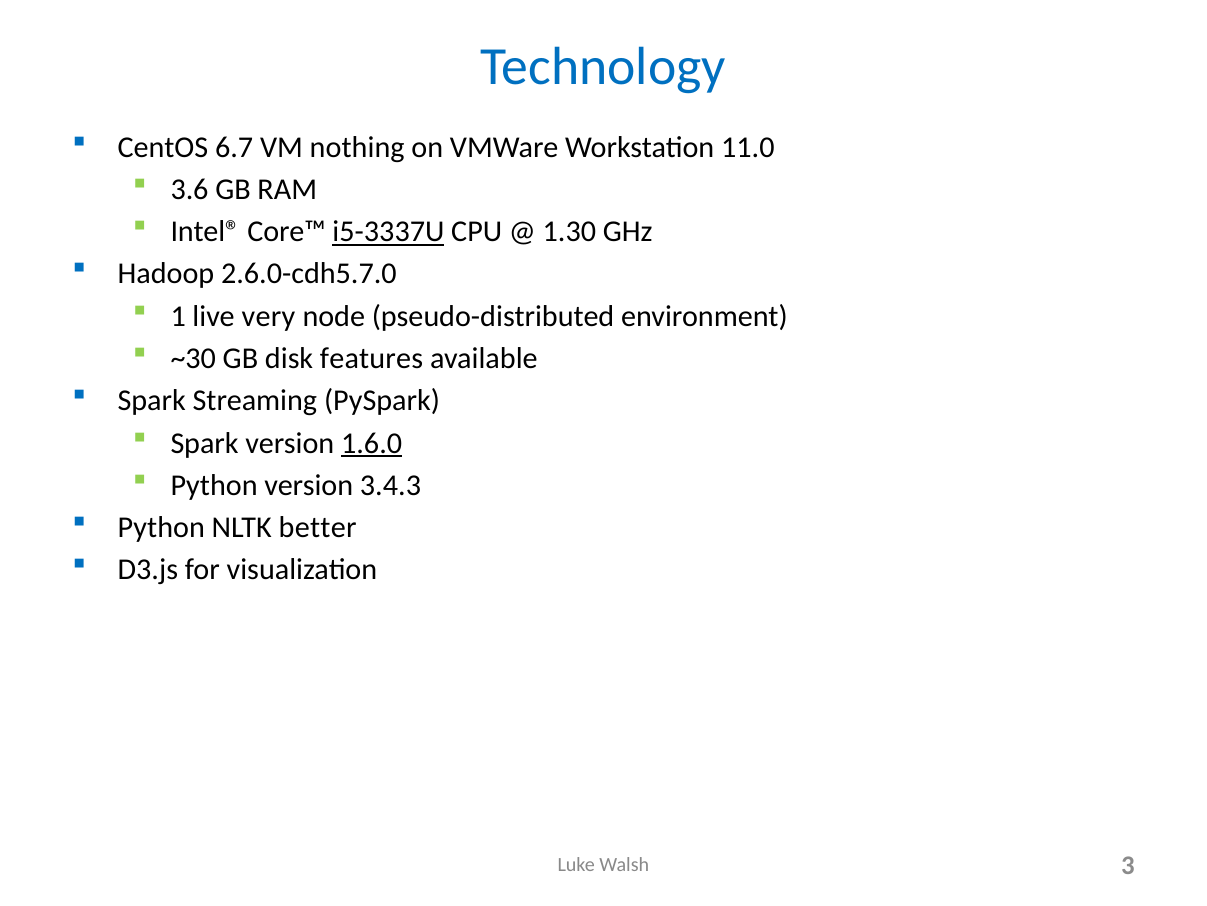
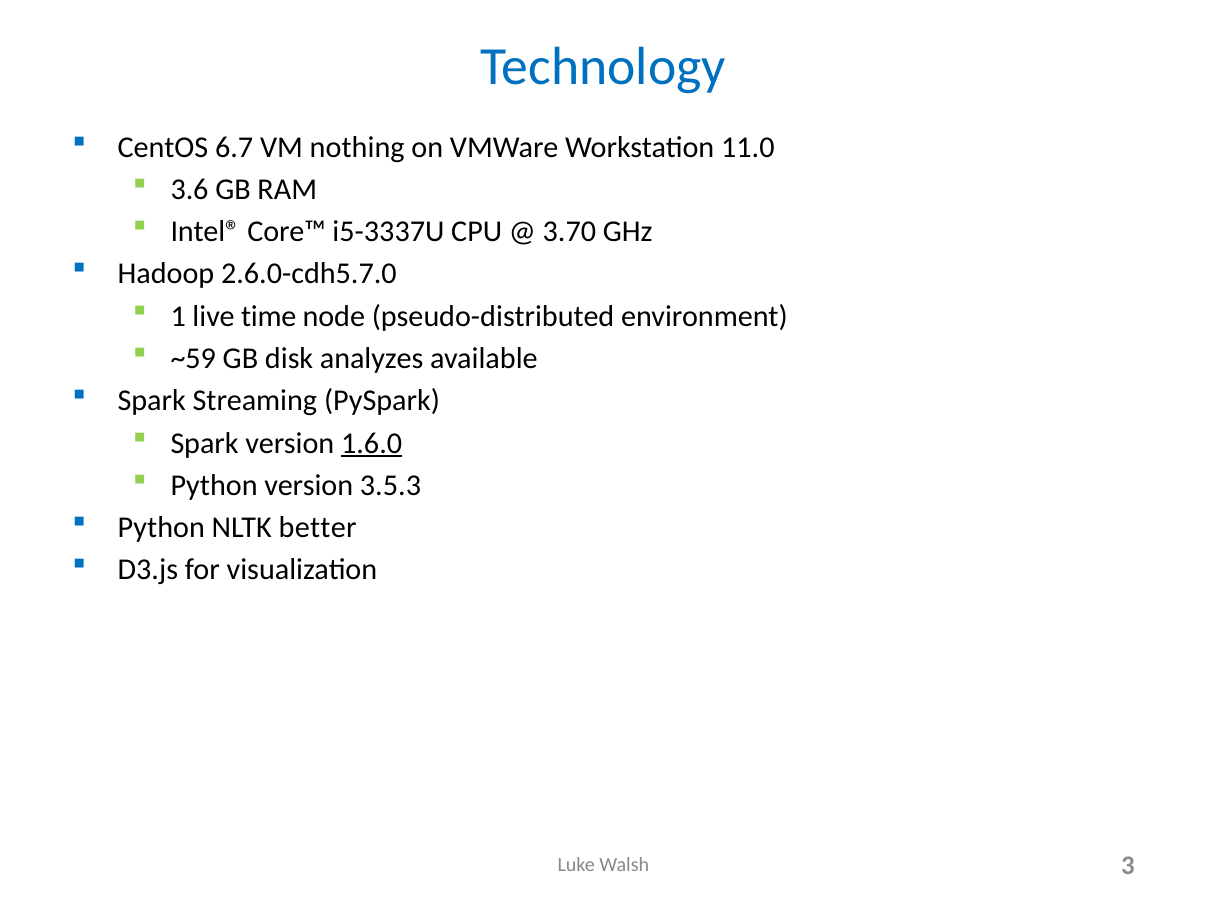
i5-3337U underline: present -> none
1.30: 1.30 -> 3.70
very: very -> time
~30: ~30 -> ~59
features: features -> analyzes
3.4.3: 3.4.3 -> 3.5.3
